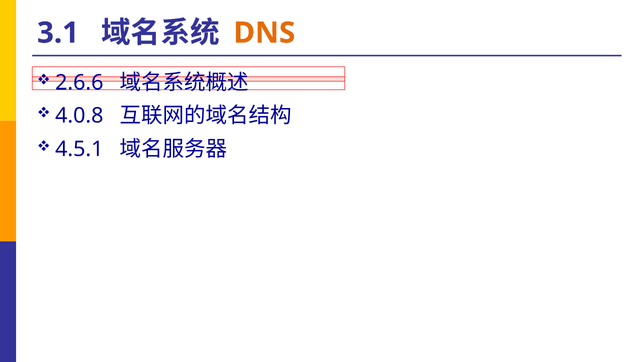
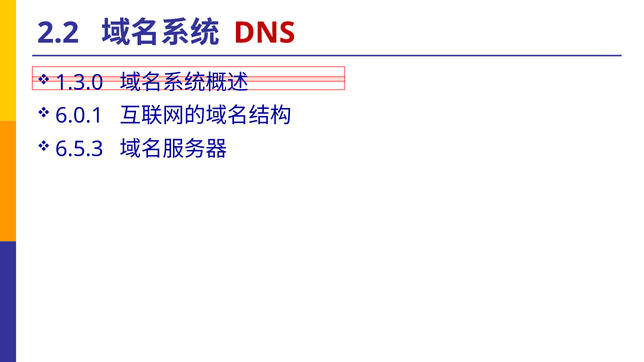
3.1: 3.1 -> 2.2
DNS colour: orange -> red
2.6.6: 2.6.6 -> 1.3.0
4.0.8: 4.0.8 -> 6.0.1
4.5.1: 4.5.1 -> 6.5.3
